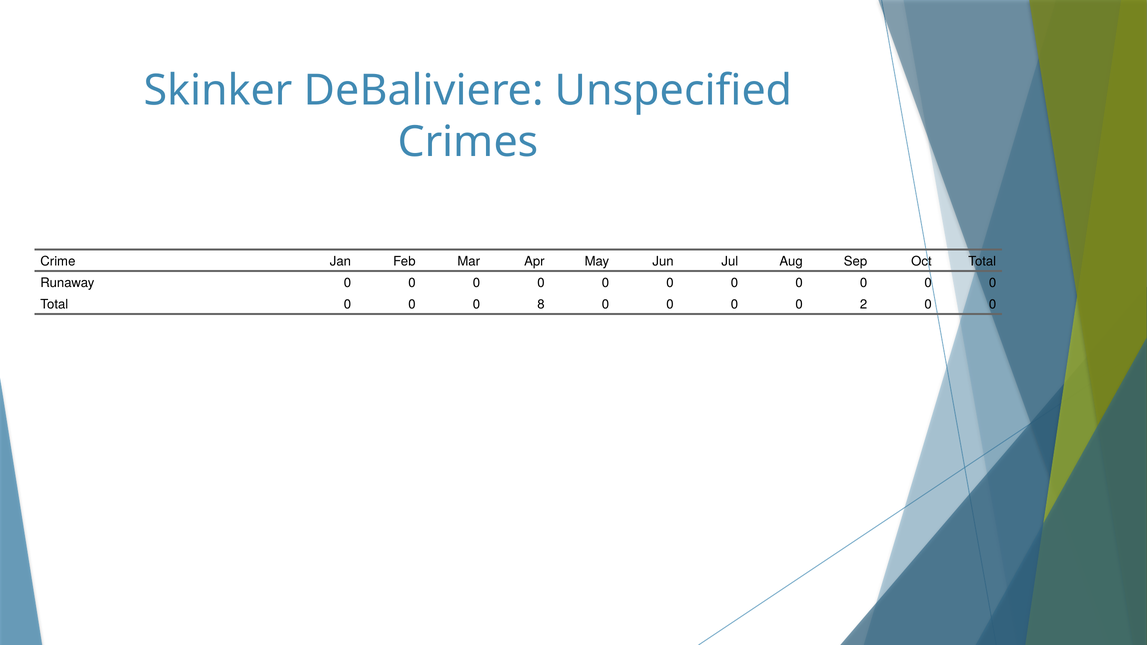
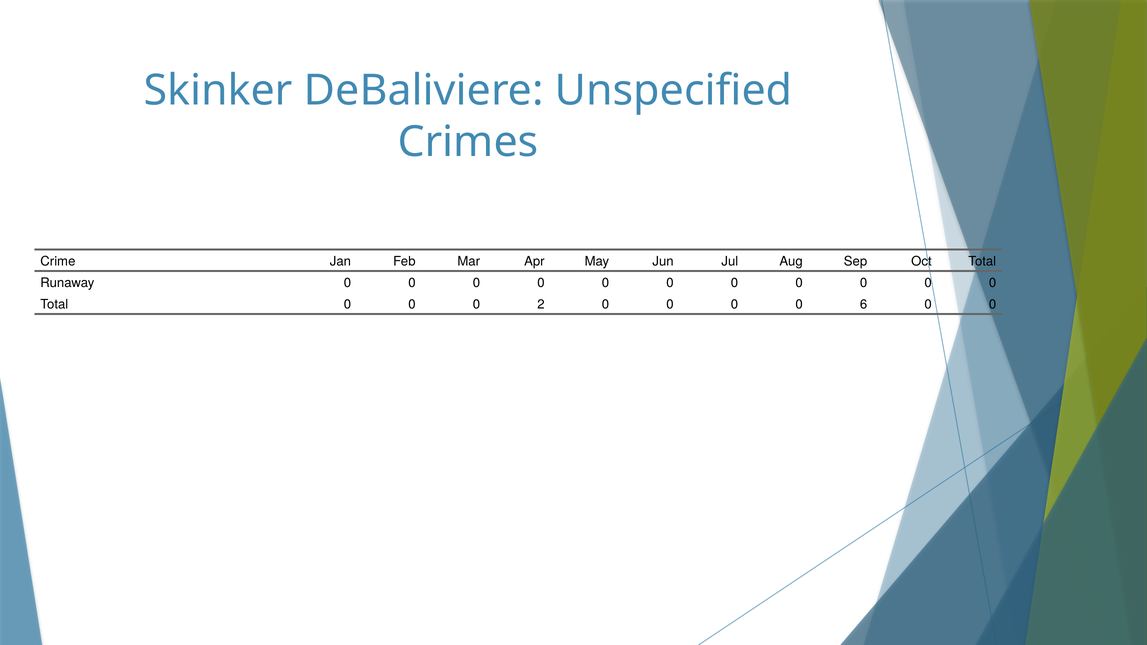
8: 8 -> 2
2: 2 -> 6
